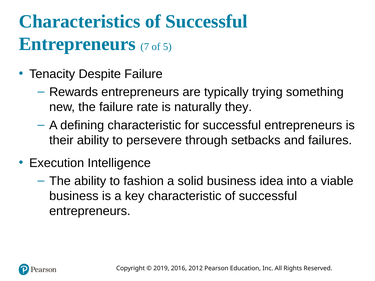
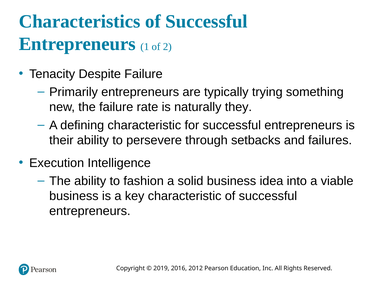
7: 7 -> 1
5: 5 -> 2
Rewards: Rewards -> Primarily
